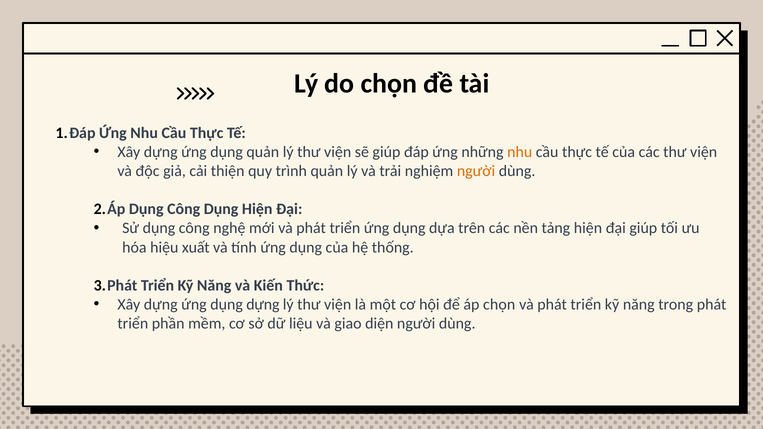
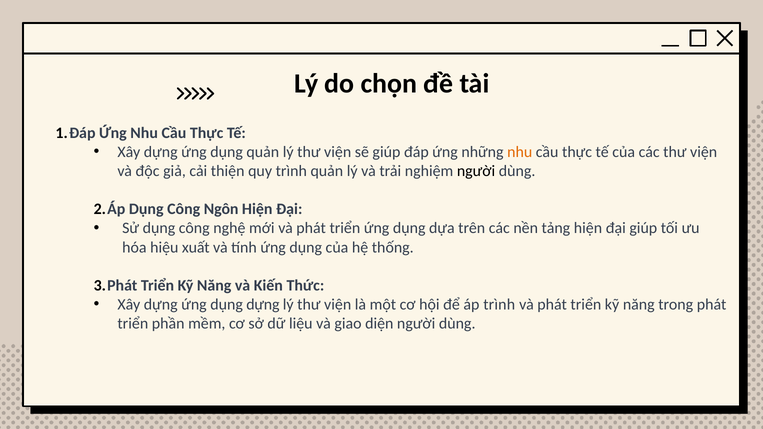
người at (476, 171) colour: orange -> black
Công Dụng: Dụng -> Ngôn
áp chọn: chọn -> trình
